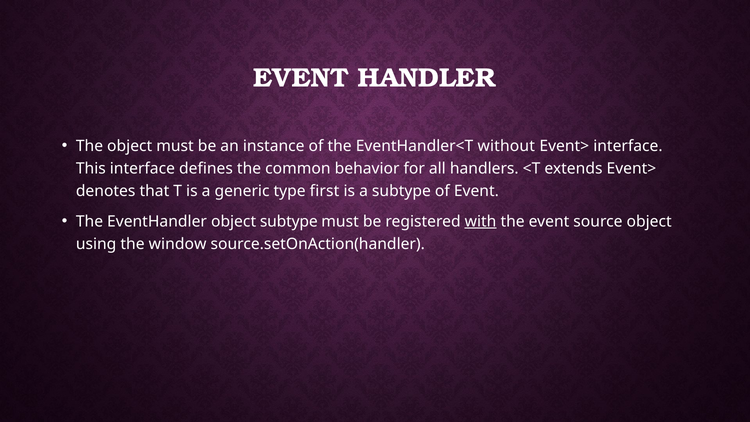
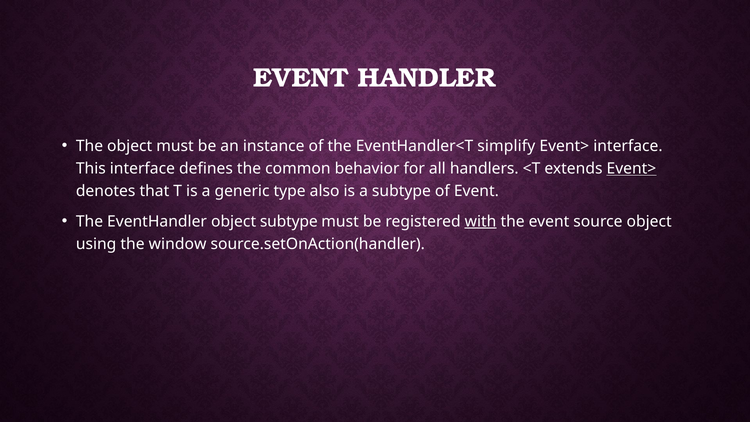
without: without -> simplify
Event> at (631, 168) underline: none -> present
first: first -> also
